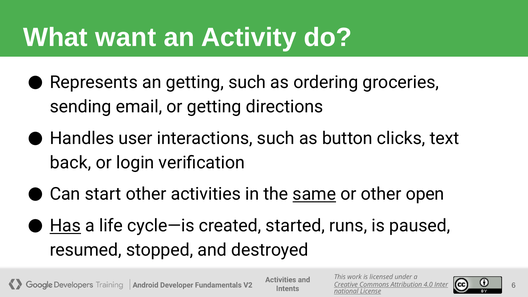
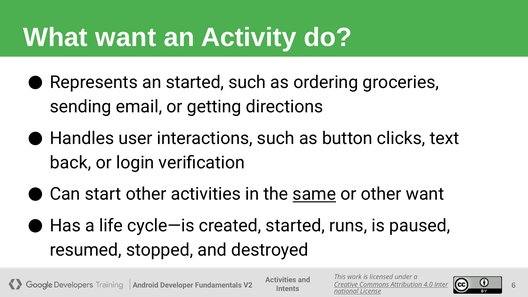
an getting: getting -> started
other open: open -> want
Has underline: present -> none
